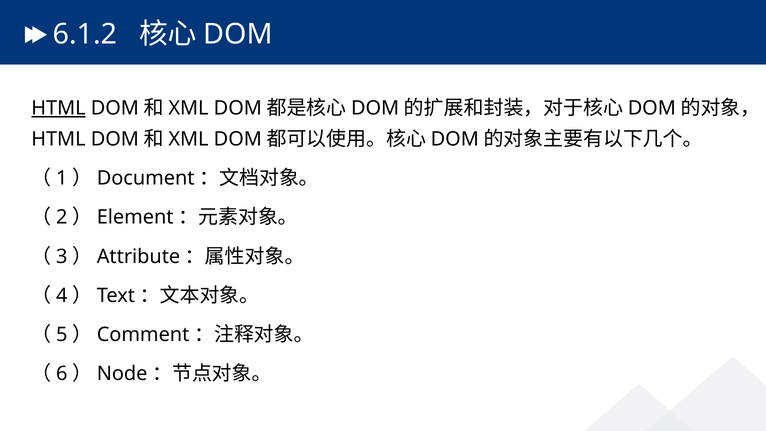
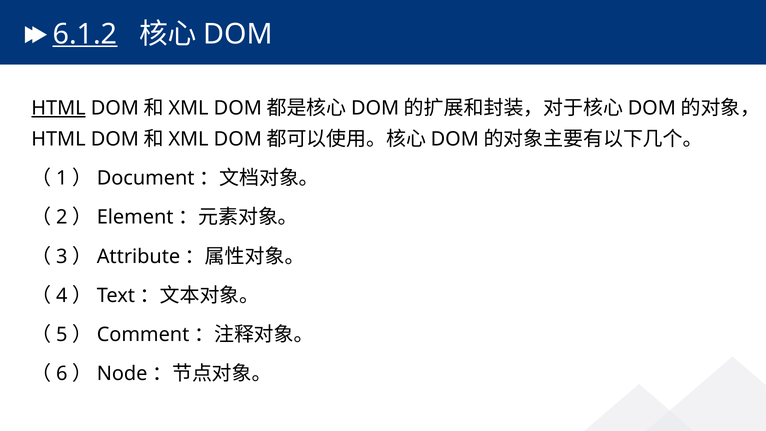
6.1.2 underline: none -> present
